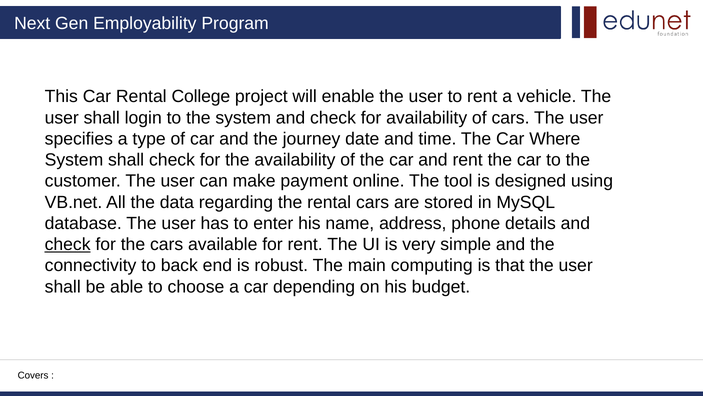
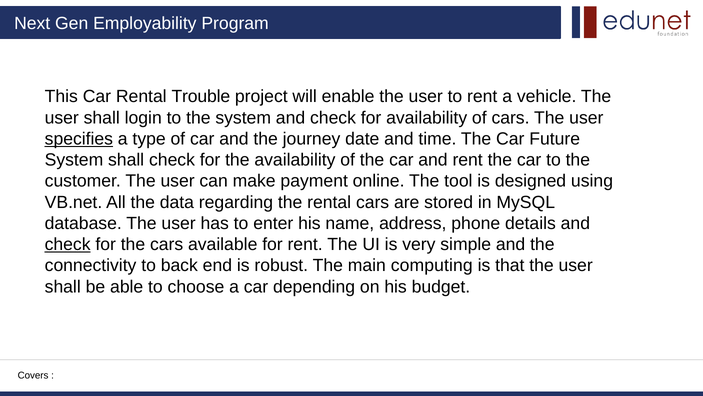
College: College -> Trouble
specifies underline: none -> present
Where: Where -> Future
